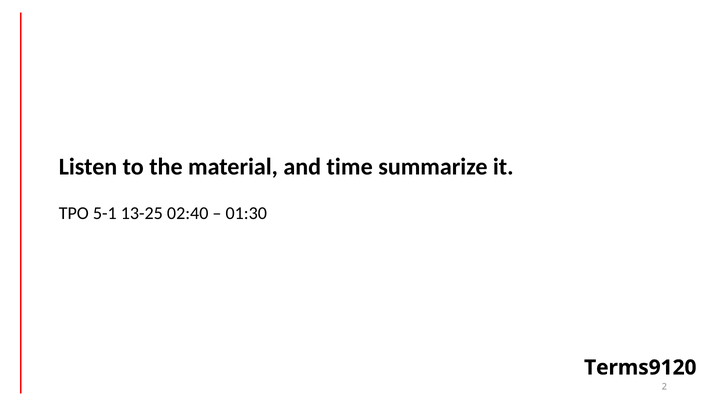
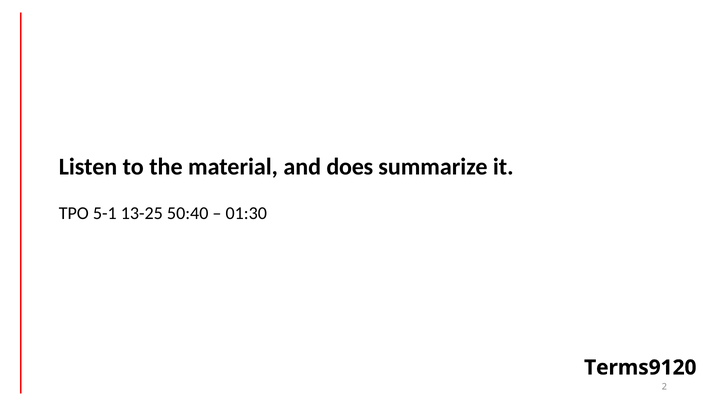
time: time -> does
02:40: 02:40 -> 50:40
